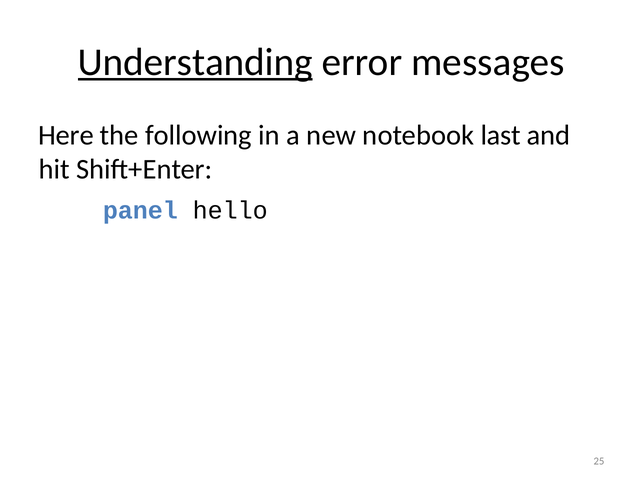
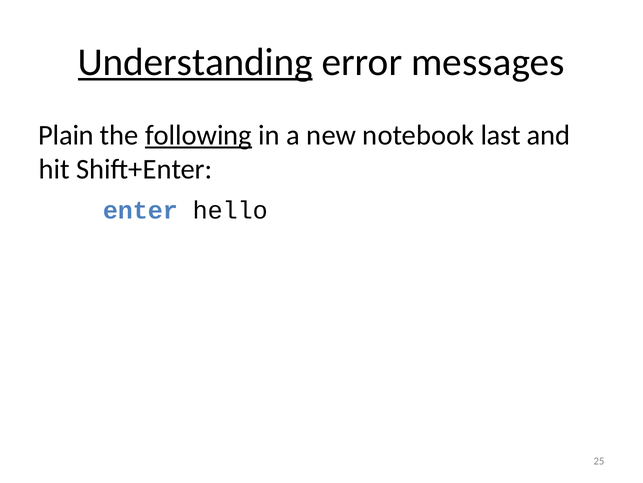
Here: Here -> Plain
following underline: none -> present
panel: panel -> enter
